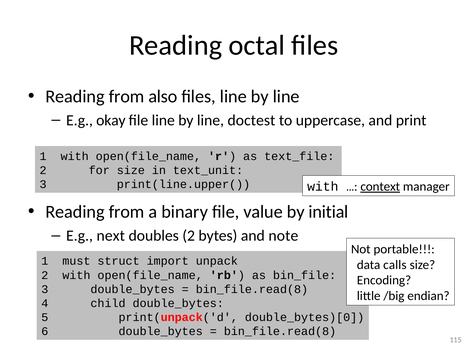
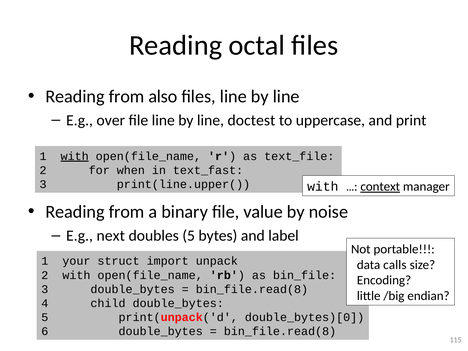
okay: okay -> over
with at (75, 156) underline: none -> present
for size: size -> when
text_unit: text_unit -> text_fast
initial: initial -> noise
doubles 2: 2 -> 5
note: note -> label
must: must -> your
